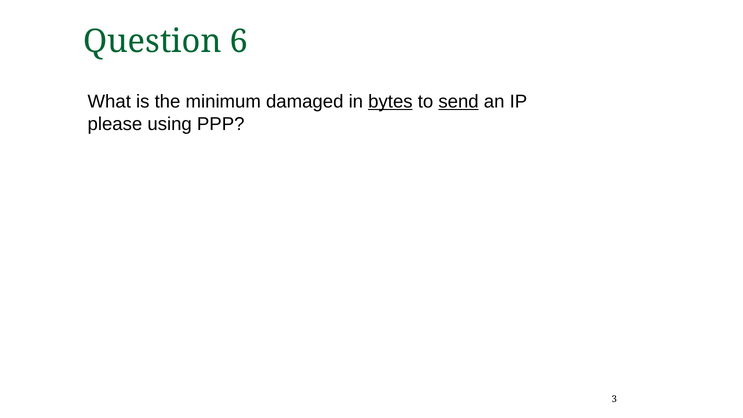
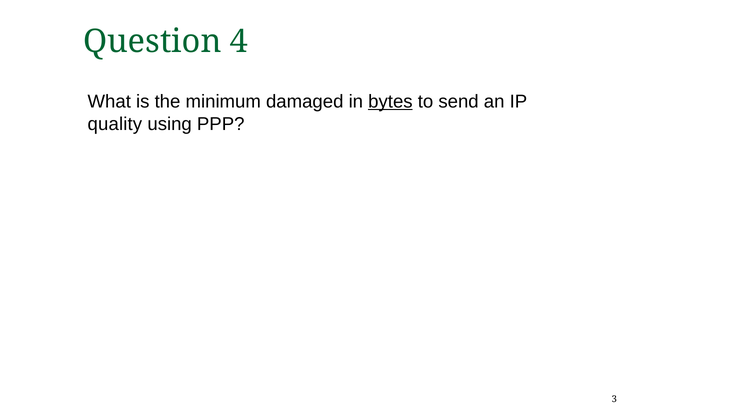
6: 6 -> 4
send underline: present -> none
please: please -> quality
